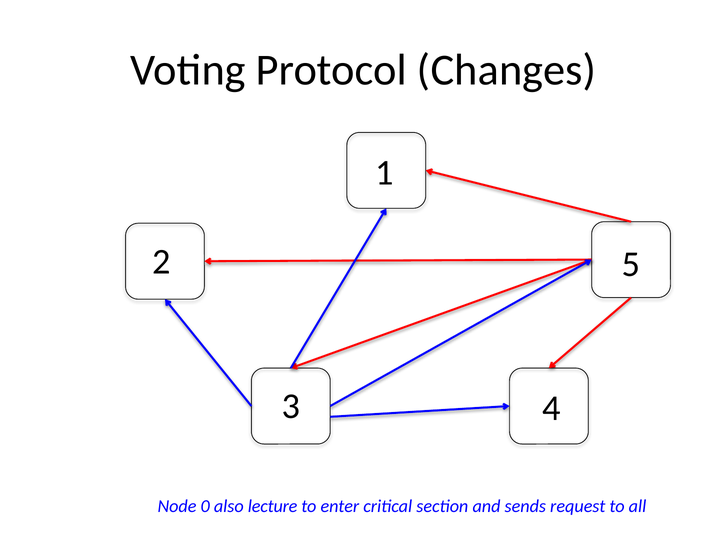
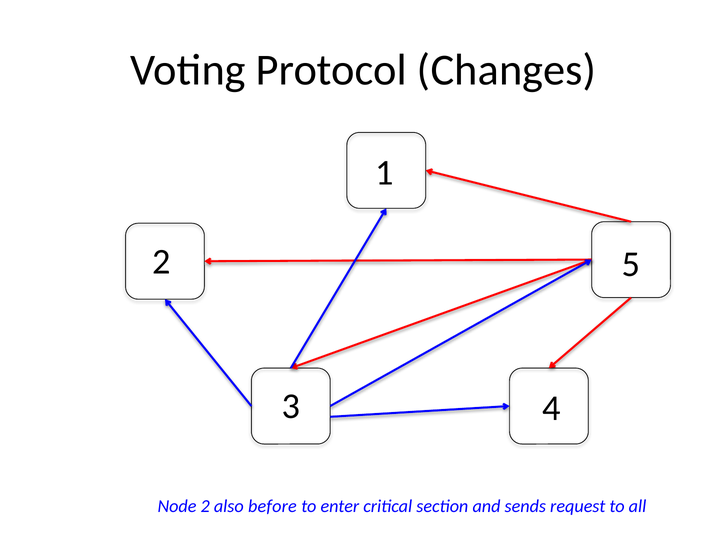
Node 0: 0 -> 2
lecture: lecture -> before
